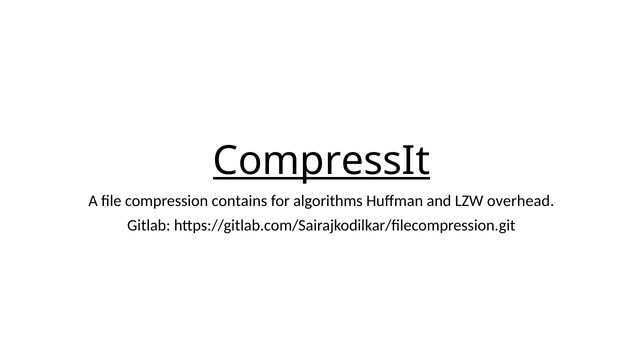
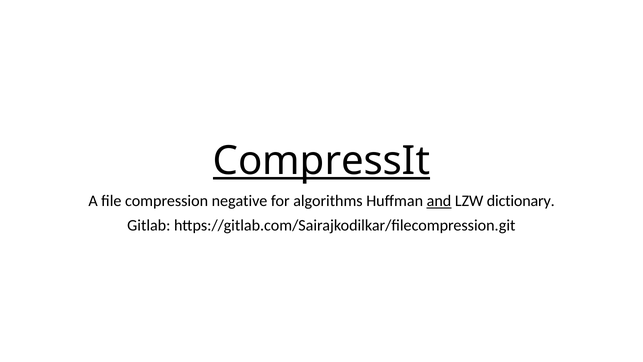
contains: contains -> negative
and underline: none -> present
overhead: overhead -> dictionary
